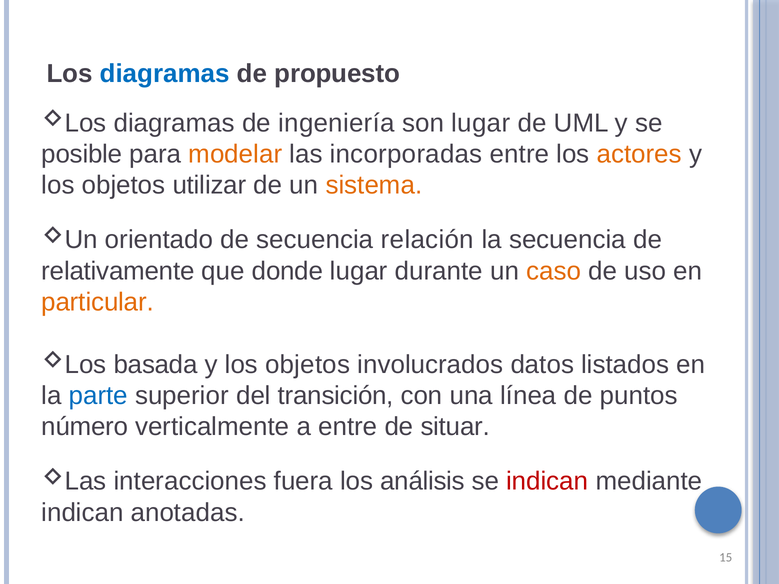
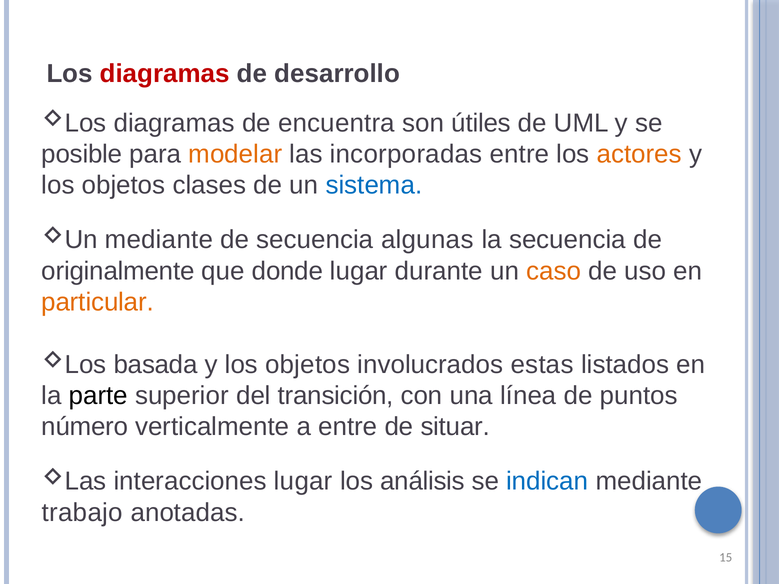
diagramas at (165, 74) colour: blue -> red
propuesto: propuesto -> desarrollo
ingeniería: ingeniería -> encuentra
son lugar: lugar -> útiles
utilizar: utilizar -> clases
sistema colour: orange -> blue
orientado at (159, 240): orientado -> mediante
relación: relación -> algunas
relativamente: relativamente -> originalmente
datos: datos -> estas
parte colour: blue -> black
interacciones fuera: fuera -> lugar
indican at (547, 482) colour: red -> blue
indican at (82, 513): indican -> trabajo
